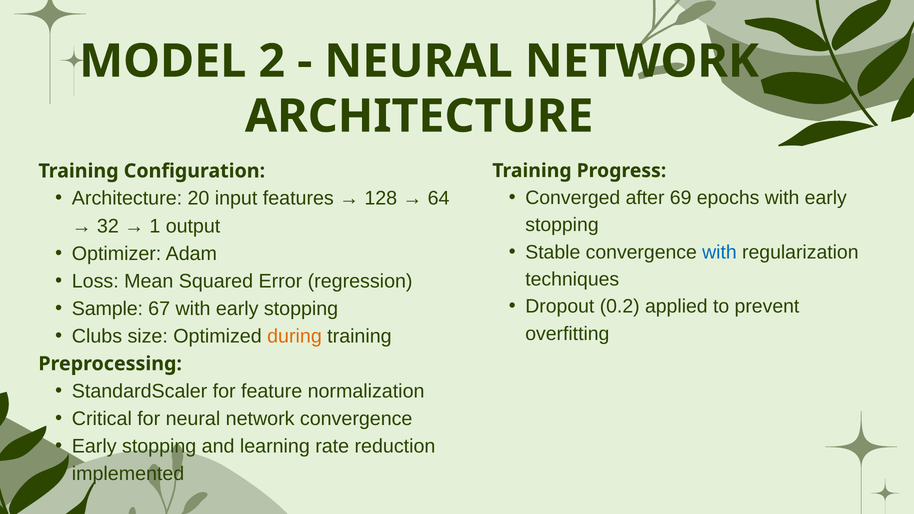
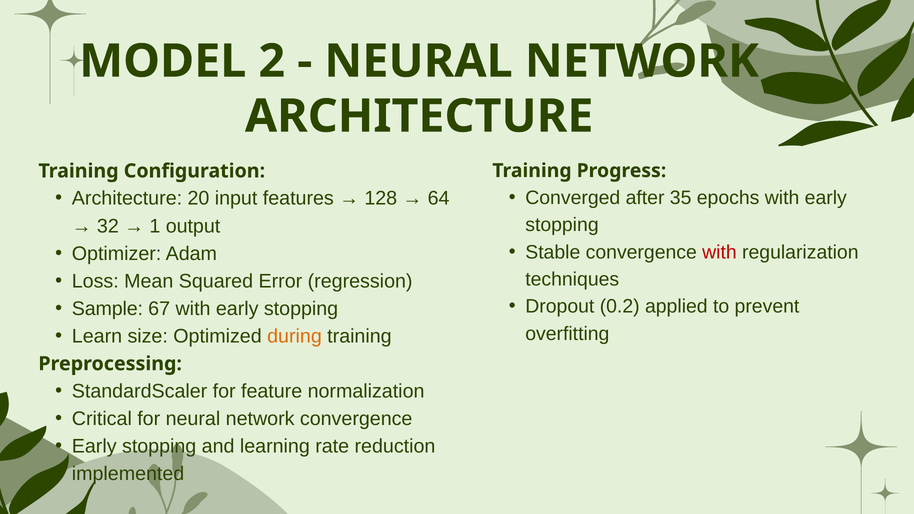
69: 69 -> 35
with at (719, 252) colour: blue -> red
Clubs: Clubs -> Learn
